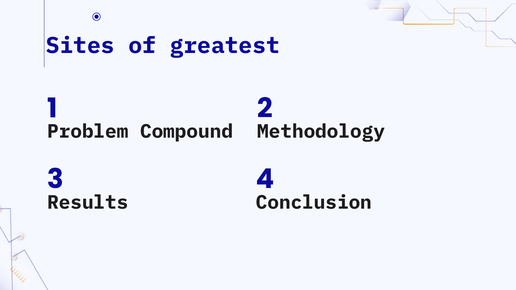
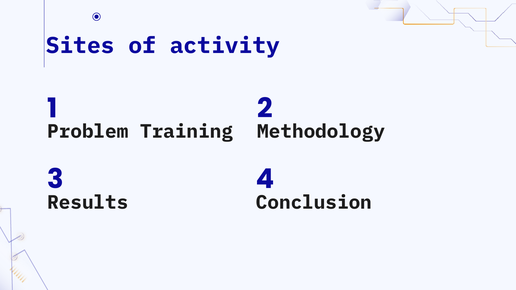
greatest: greatest -> activity
Compound: Compound -> Training
